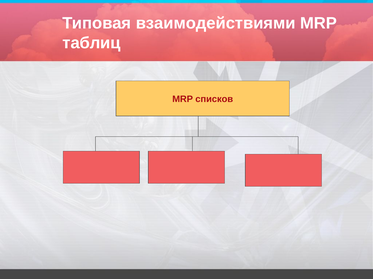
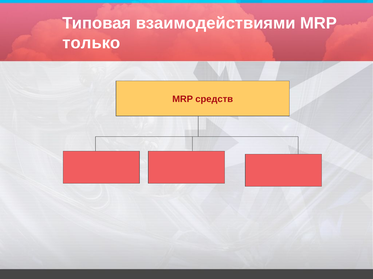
таблиц: таблиц -> только
списков: списков -> средств
